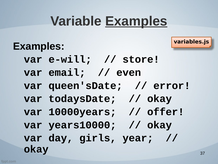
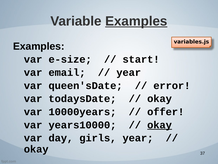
e-will: e-will -> e-size
store: store -> start
even at (129, 72): even -> year
okay at (160, 125) underline: none -> present
